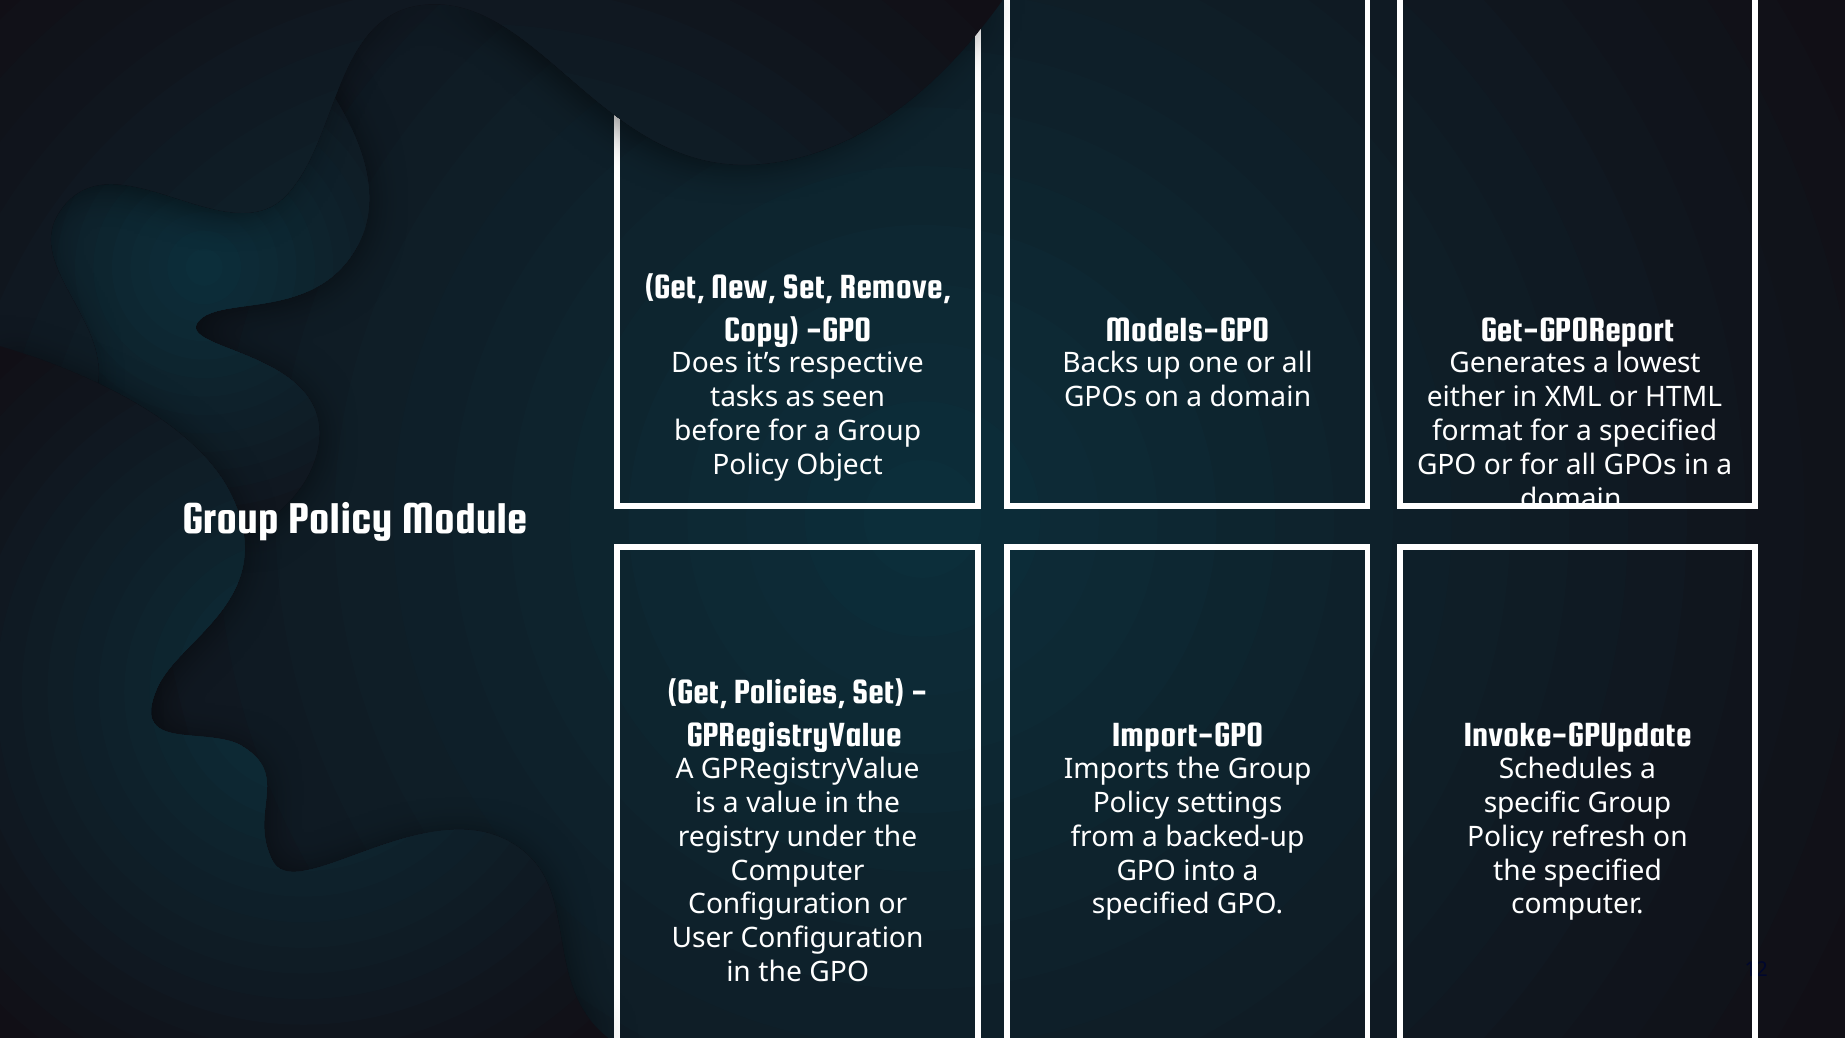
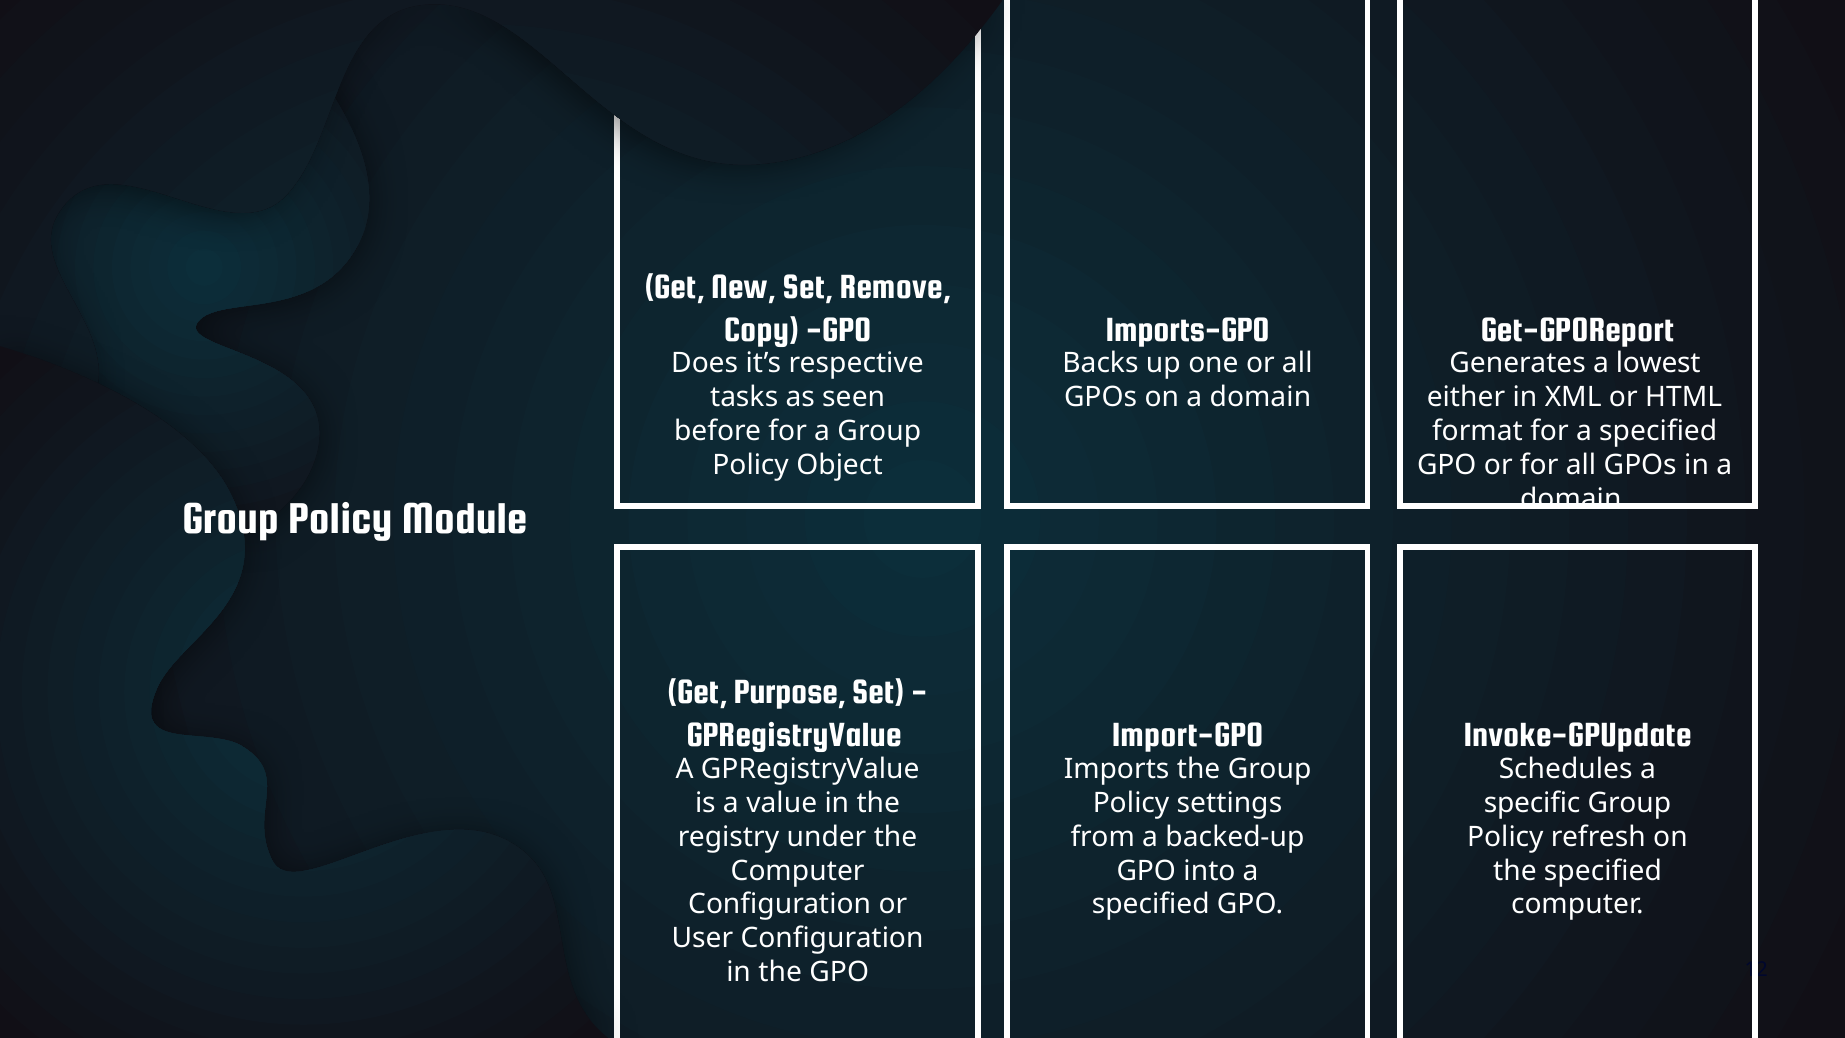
Models-GPO: Models-GPO -> Imports-GPO
Policies: Policies -> Purpose
